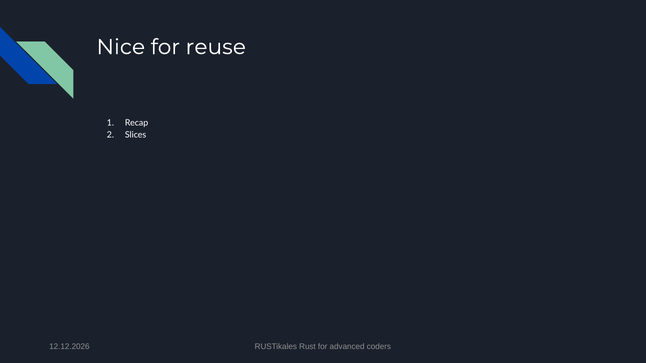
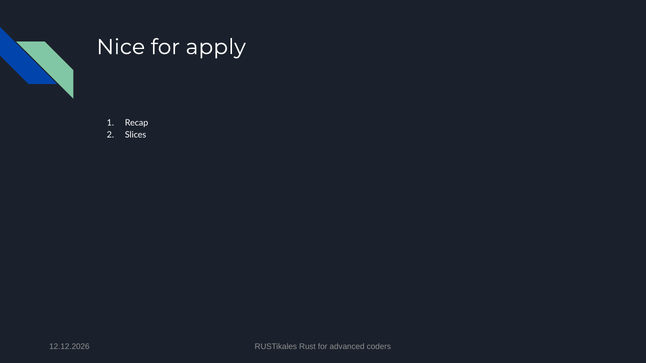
reuse: reuse -> apply
